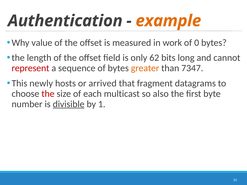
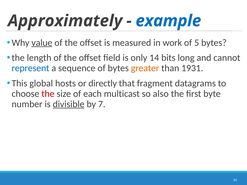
Authentication: Authentication -> Approximately
example colour: orange -> blue
value underline: none -> present
0: 0 -> 5
62: 62 -> 14
represent colour: red -> blue
7347: 7347 -> 1931
newly: newly -> global
arrived: arrived -> directly
1: 1 -> 7
